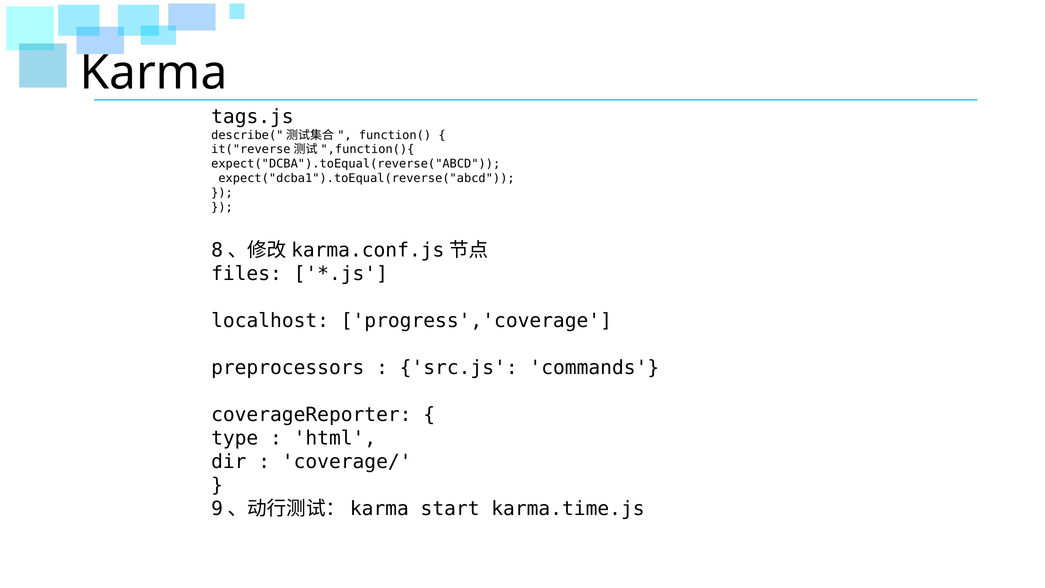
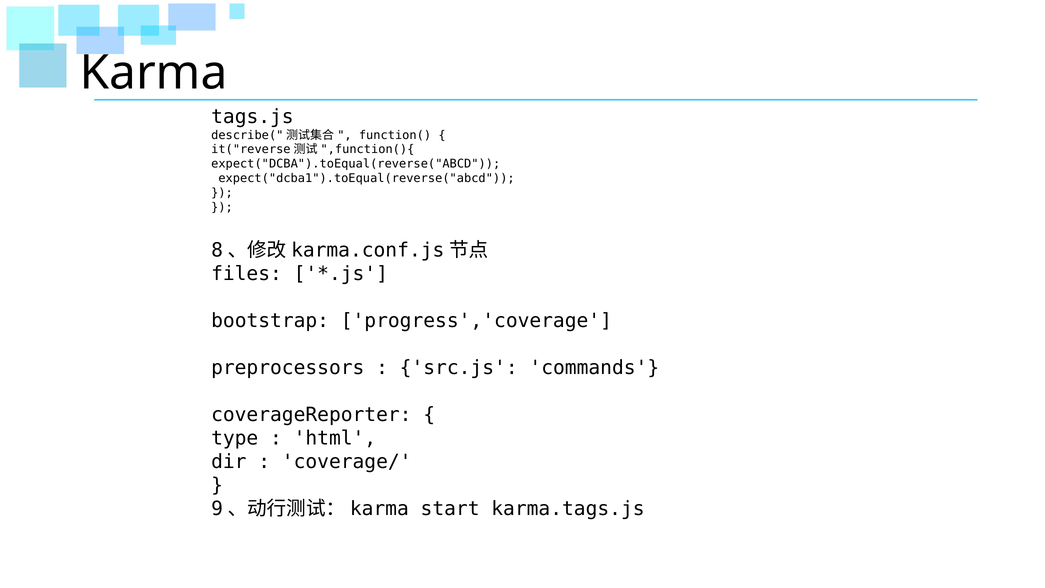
localhost: localhost -> bootstrap
karma.time.js: karma.time.js -> karma.tags.js
